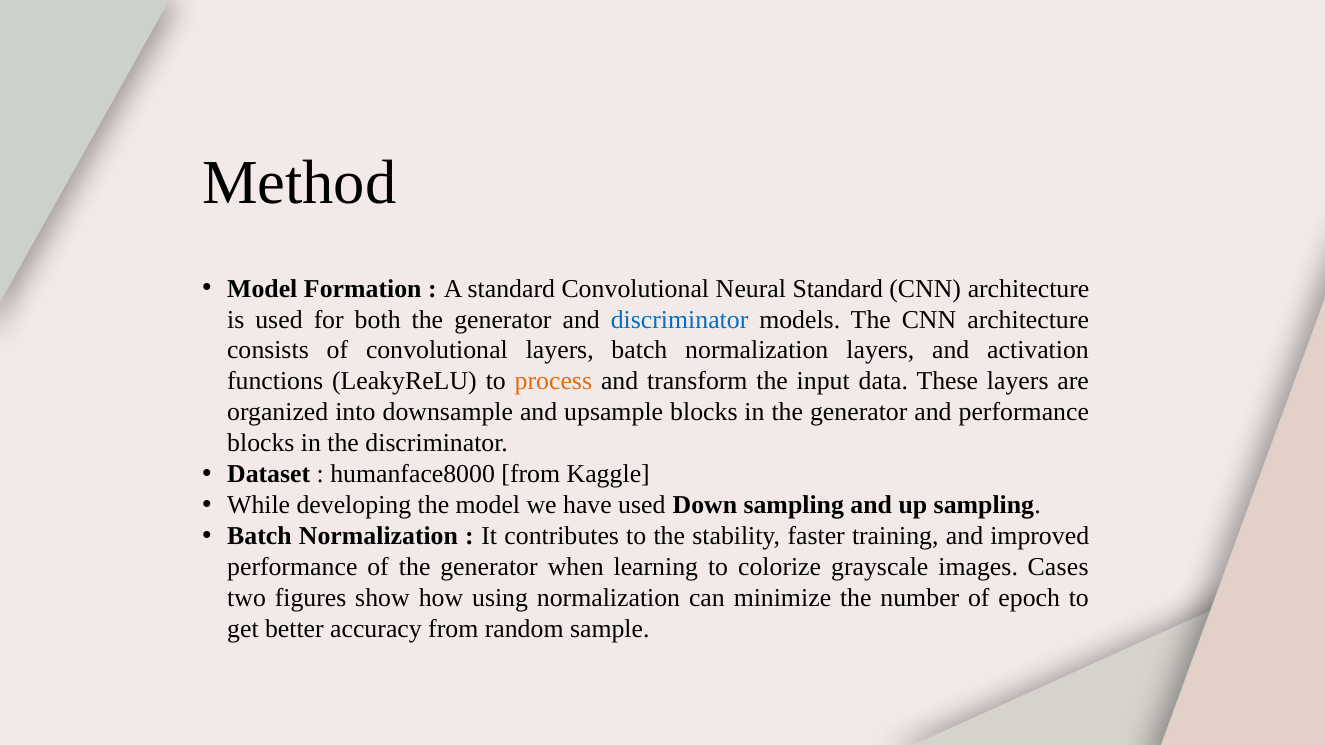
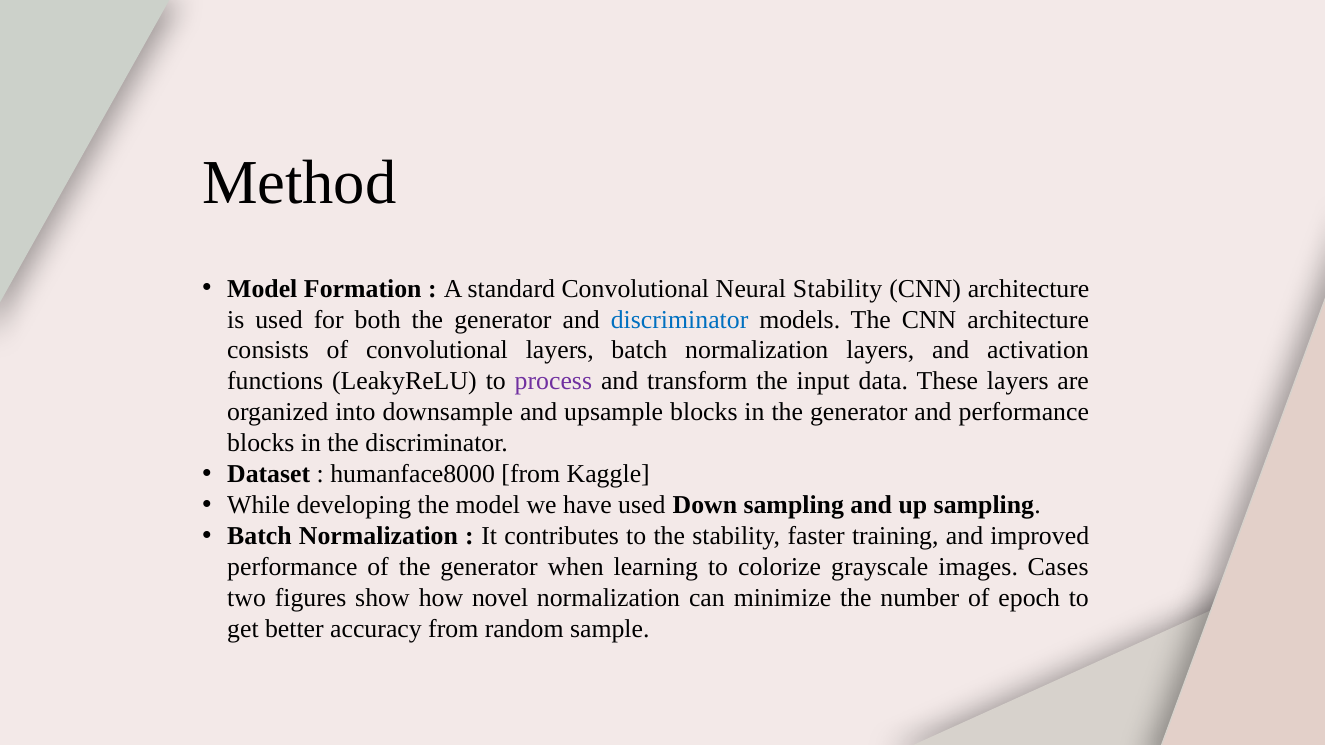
Neural Standard: Standard -> Stability
process colour: orange -> purple
using: using -> novel
